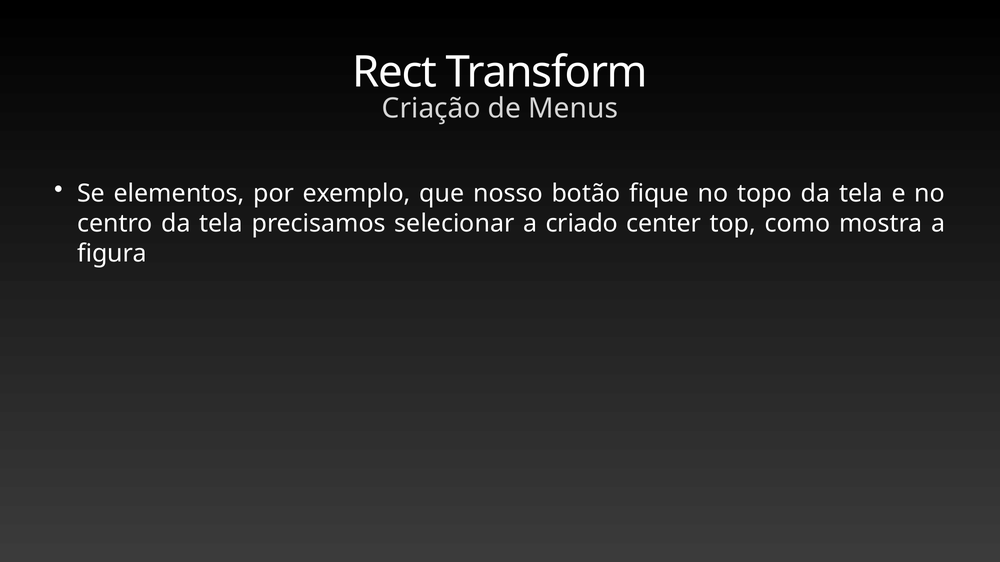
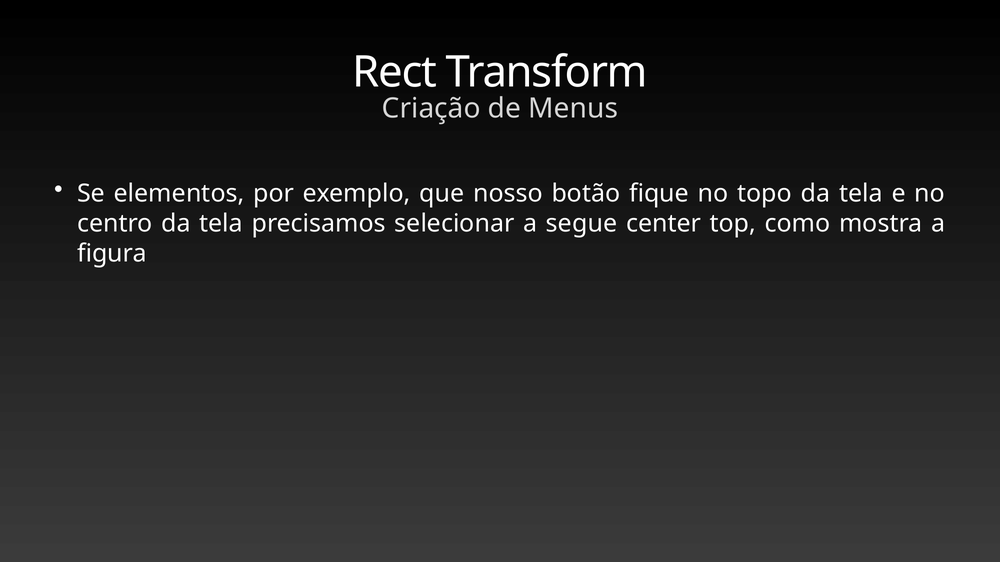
criado: criado -> segue
